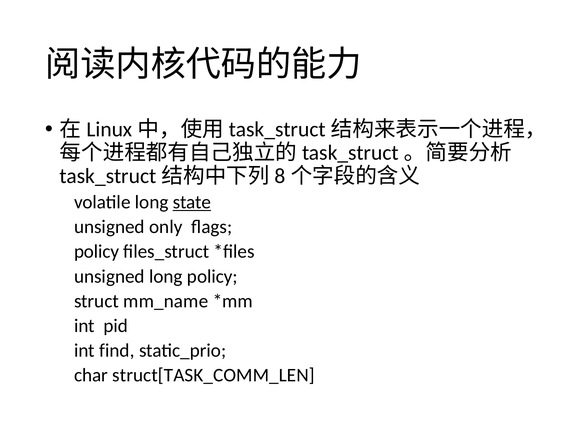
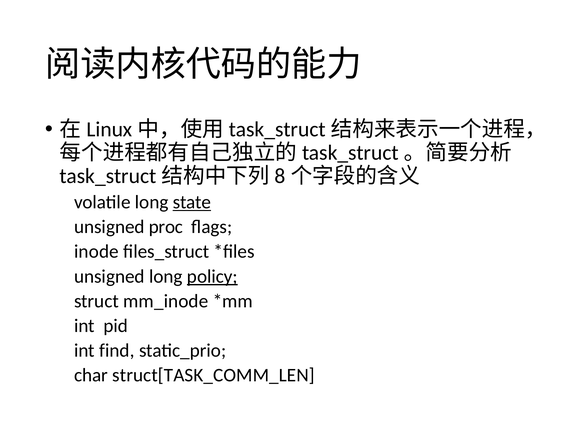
only: only -> proc
policy at (97, 251): policy -> inode
policy at (212, 276) underline: none -> present
mm_name: mm_name -> mm_inode
